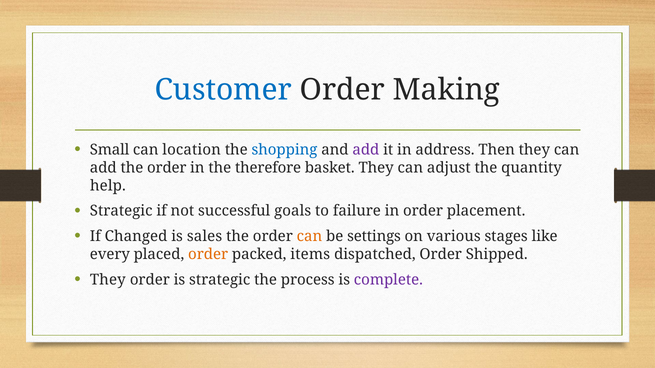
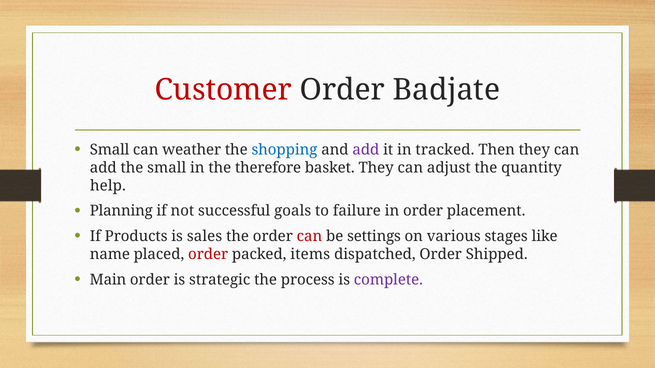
Customer colour: blue -> red
Making: Making -> Badjate
location: location -> weather
address: address -> tracked
add the order: order -> small
Strategic at (121, 211): Strategic -> Planning
Changed: Changed -> Products
can at (309, 237) colour: orange -> red
every: every -> name
order at (208, 255) colour: orange -> red
They at (108, 280): They -> Main
